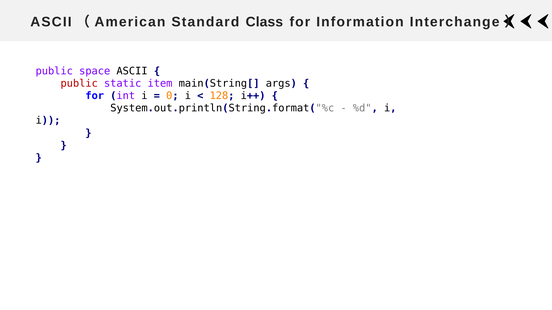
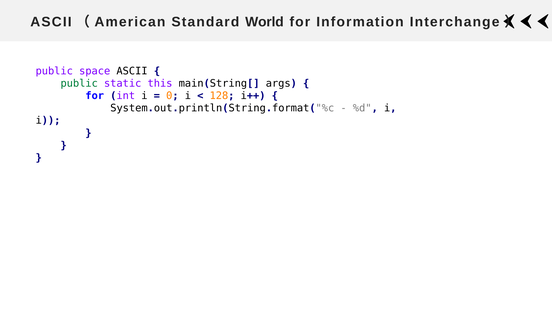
Class: Class -> World
public at (79, 84) colour: red -> green
item: item -> this
